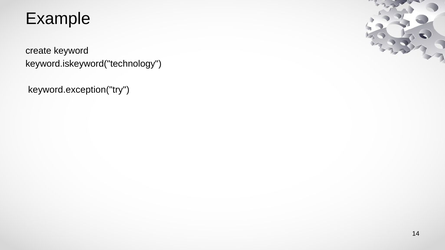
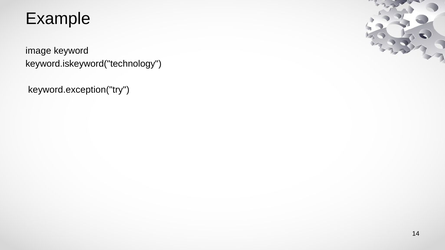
create: create -> image
